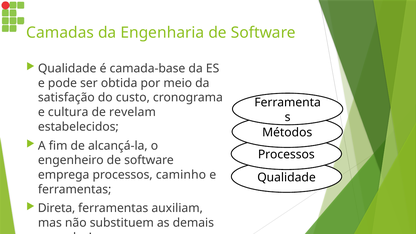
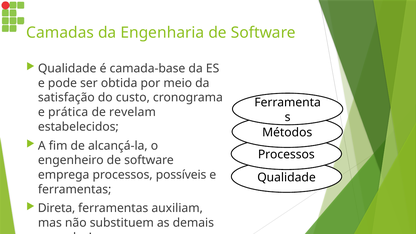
cultura: cultura -> prática
caminho: caminho -> possíveis
